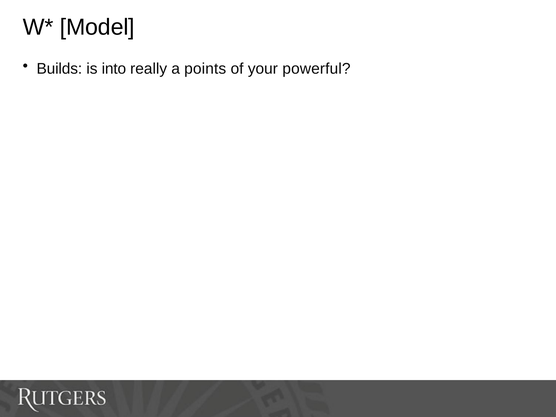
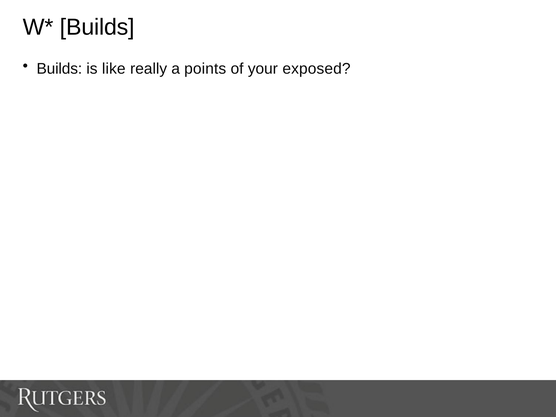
Model at (97, 27): Model -> Builds
into: into -> like
powerful: powerful -> exposed
